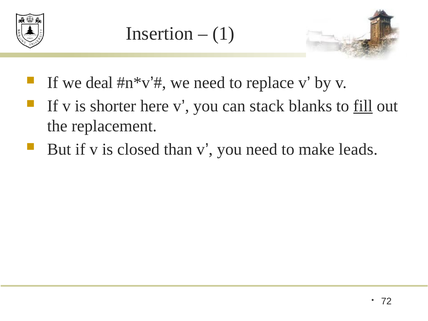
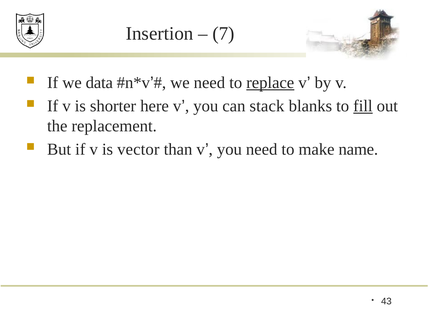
1: 1 -> 7
deal: deal -> data
replace underline: none -> present
closed: closed -> vector
leads: leads -> name
72: 72 -> 43
